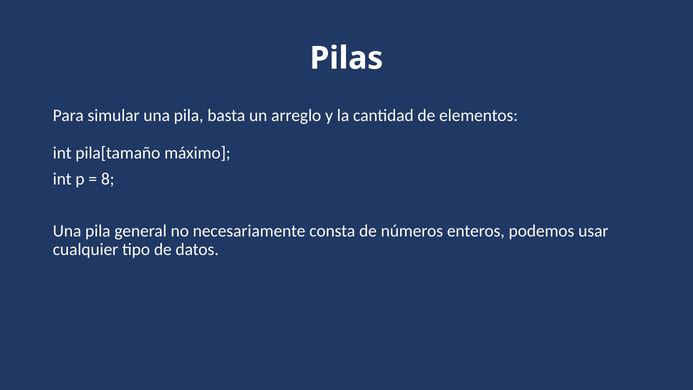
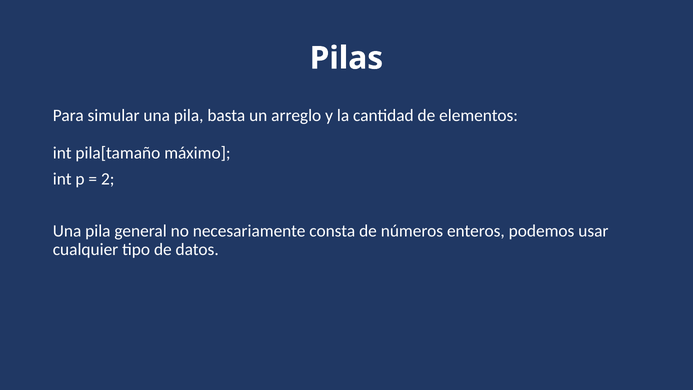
8: 8 -> 2
